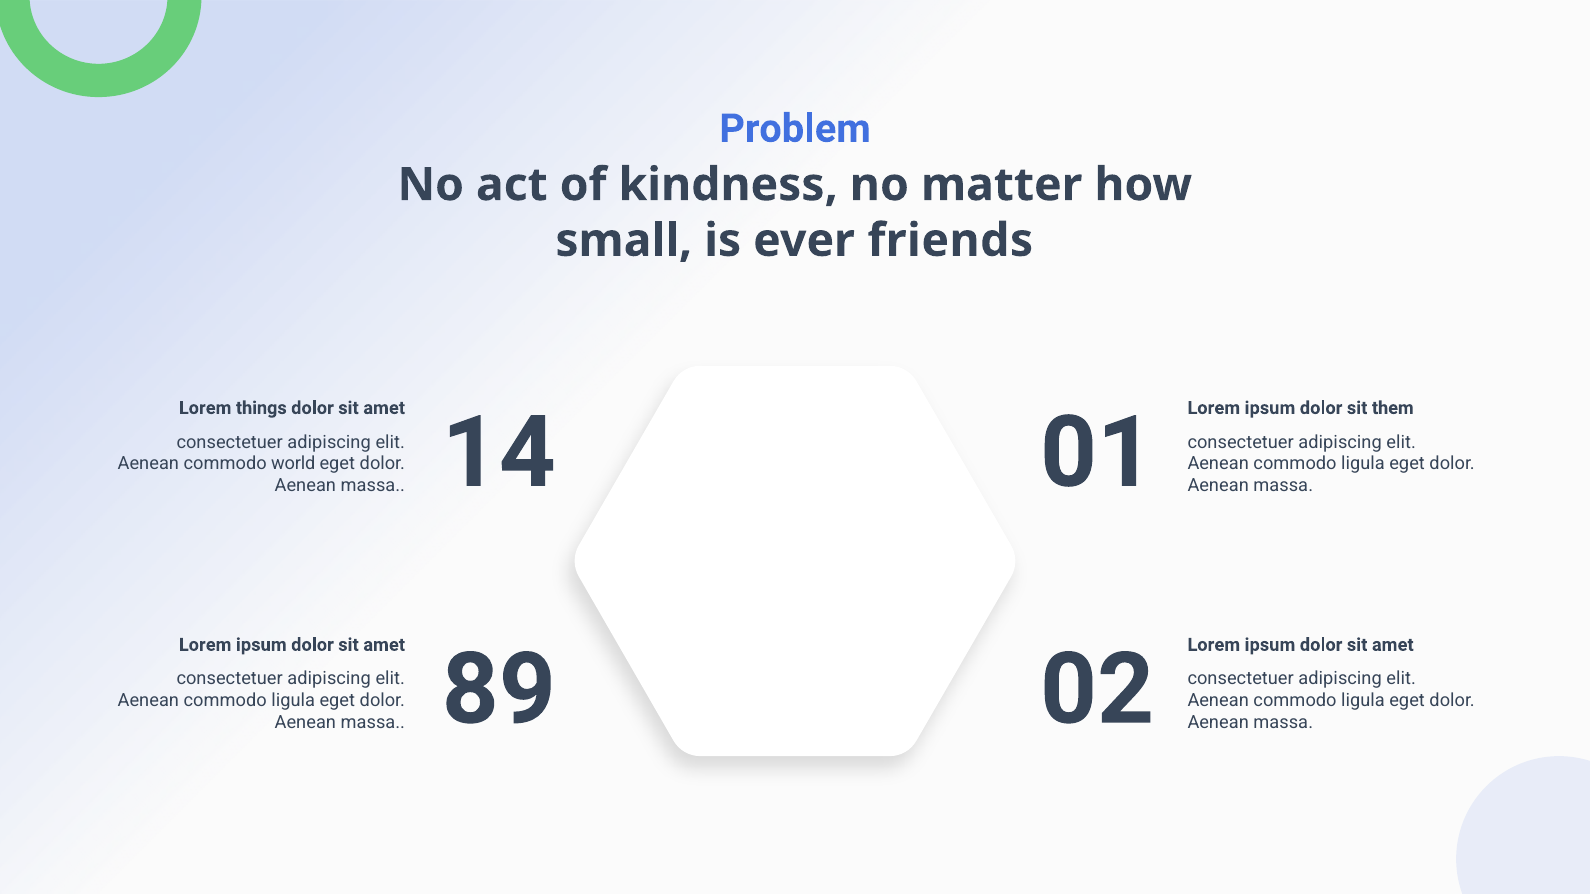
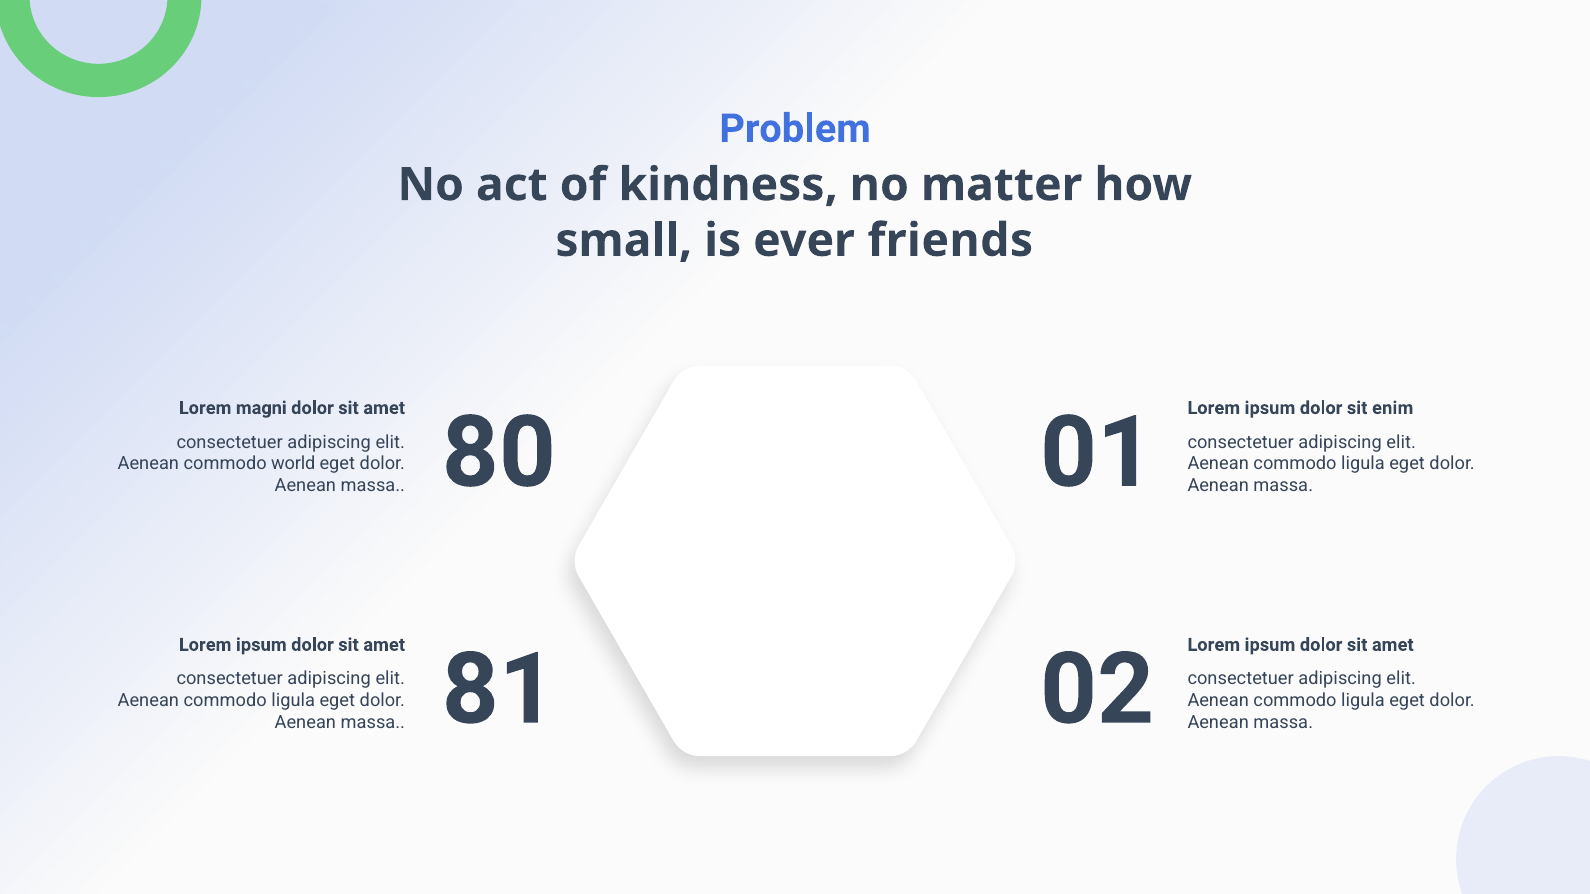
things: things -> magni
them: them -> enim
14: 14 -> 80
89: 89 -> 81
